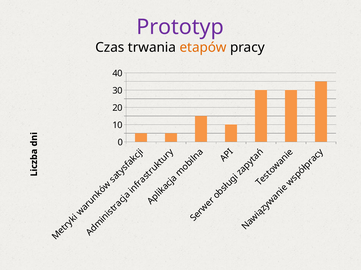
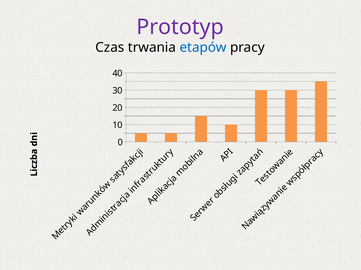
etapów colour: orange -> blue
